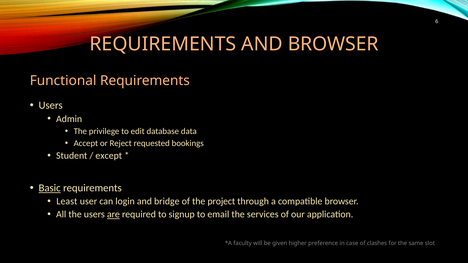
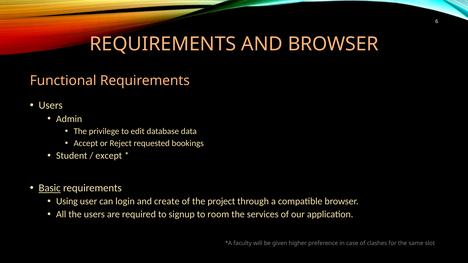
Least: Least -> Using
bridge: bridge -> create
are underline: present -> none
email: email -> room
